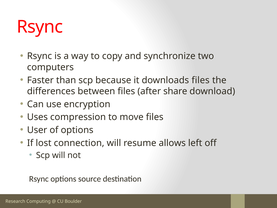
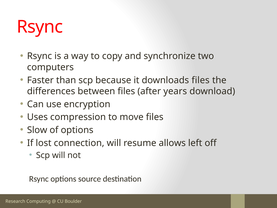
share: share -> years
User: User -> Slow
